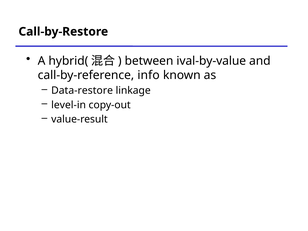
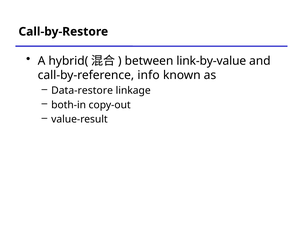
ival-by-value: ival-by-value -> link-by-value
level-in: level-in -> both-in
